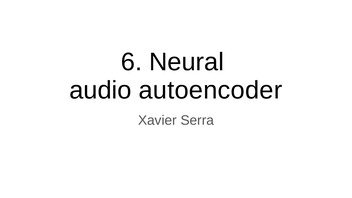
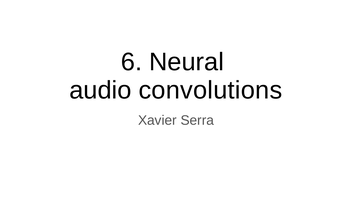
autoencoder: autoencoder -> convolutions
